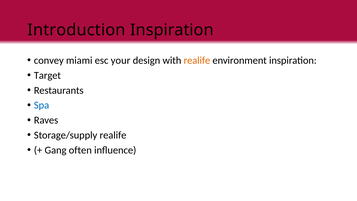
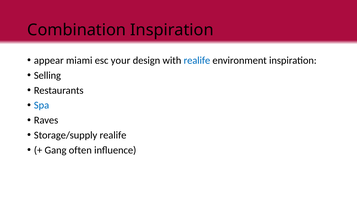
Introduction: Introduction -> Combination
convey: convey -> appear
realife at (197, 60) colour: orange -> blue
Target: Target -> Selling
